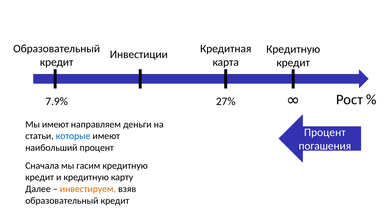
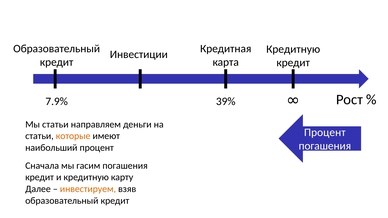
27%: 27% -> 39%
Мы имеют: имеют -> статьи
которые colour: blue -> orange
гасим кредитную: кредитную -> погашения
